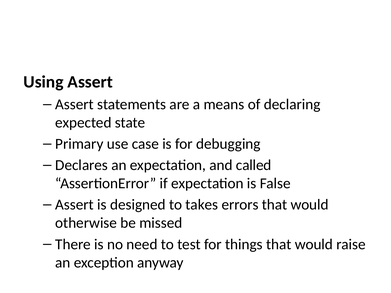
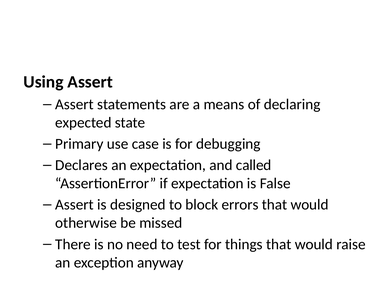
takes: takes -> block
